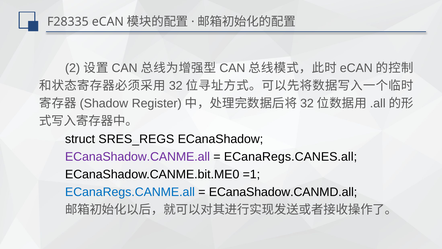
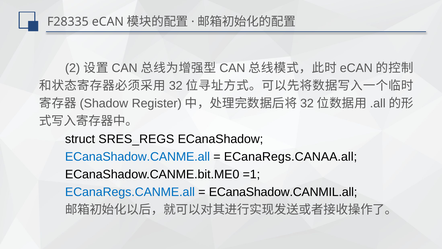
ECanaShadow.CANME.all colour: purple -> blue
ECanaRegs.CANES.all: ECanaRegs.CANES.all -> ECanaRegs.CANAA.all
ECanaShadow.CANMD.all: ECanaShadow.CANMD.all -> ECanaShadow.CANMIL.all
